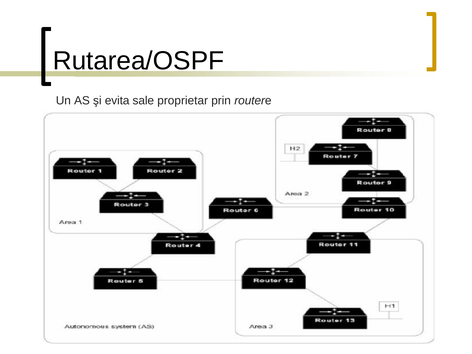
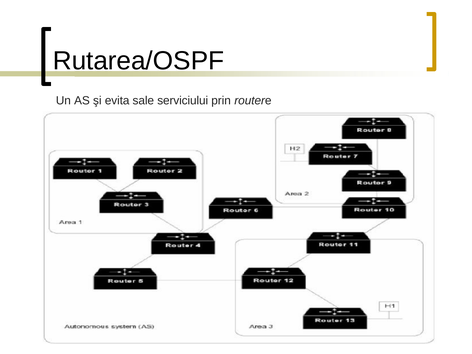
proprietar: proprietar -> serviciului
